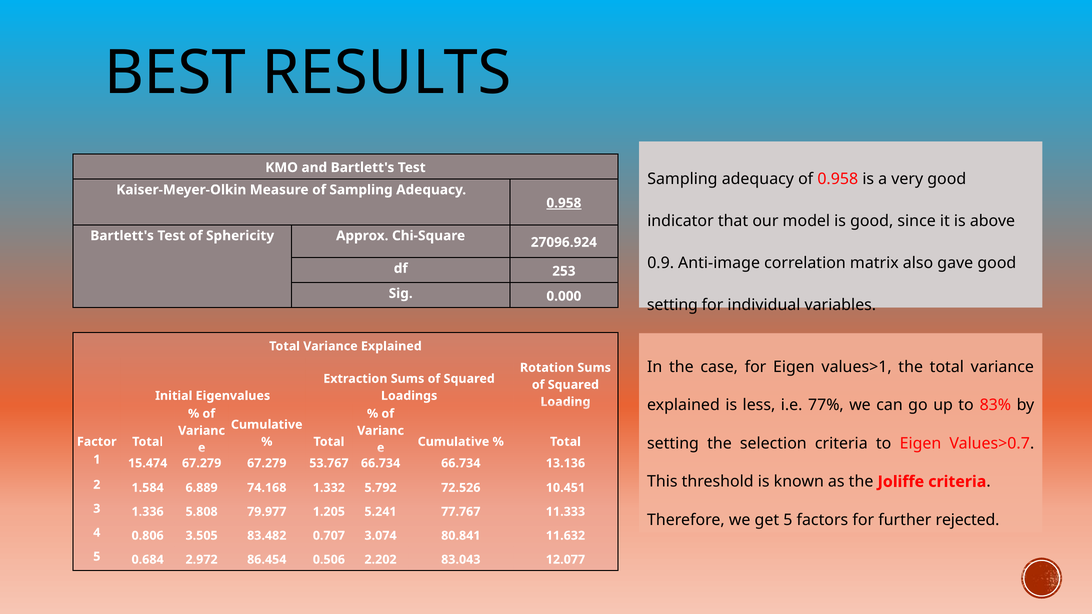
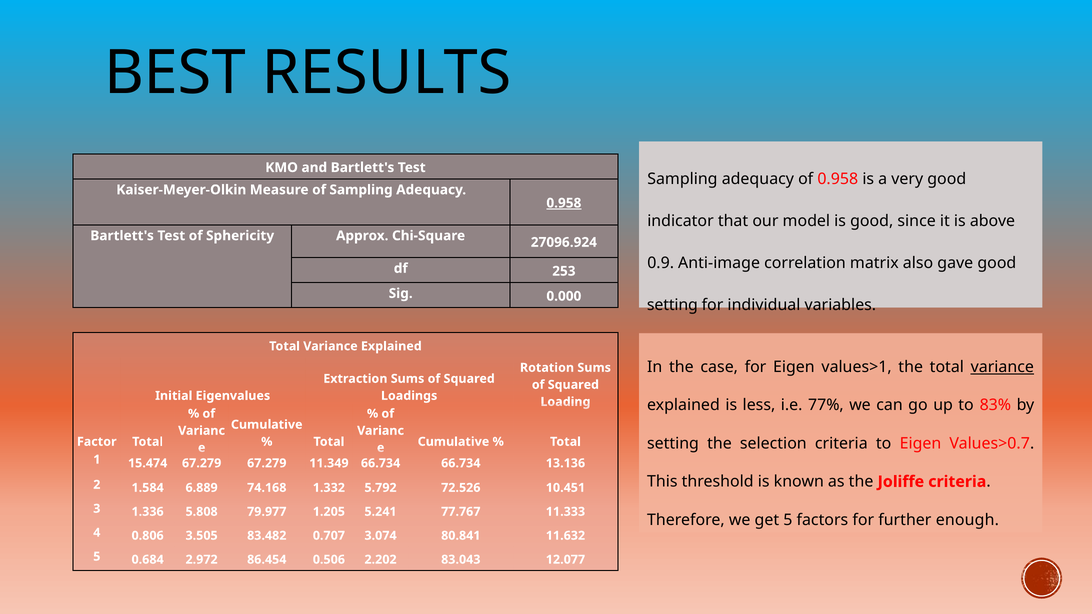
variance at (1002, 367) underline: none -> present
53.767: 53.767 -> 11.349
rejected: rejected -> enough
